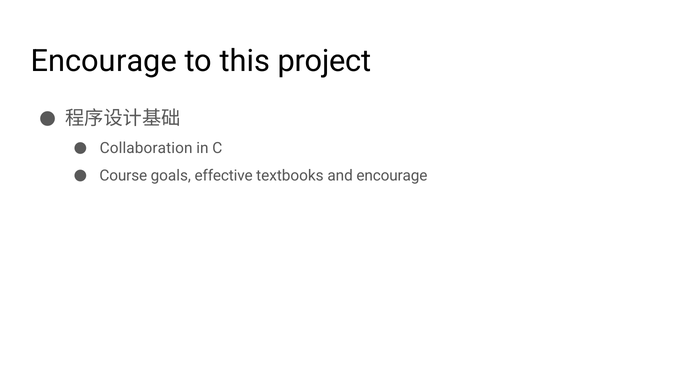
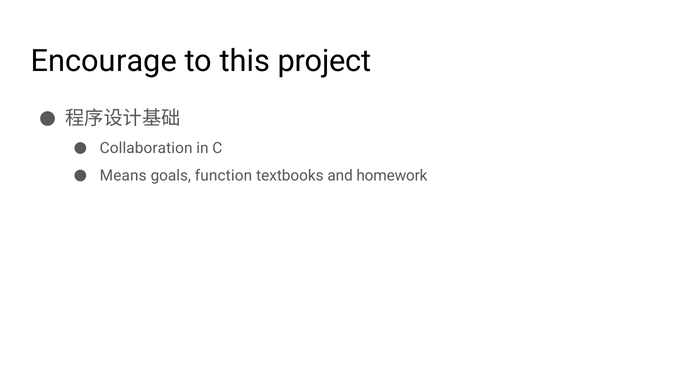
Course: Course -> Means
effective: effective -> function
and encourage: encourage -> homework
